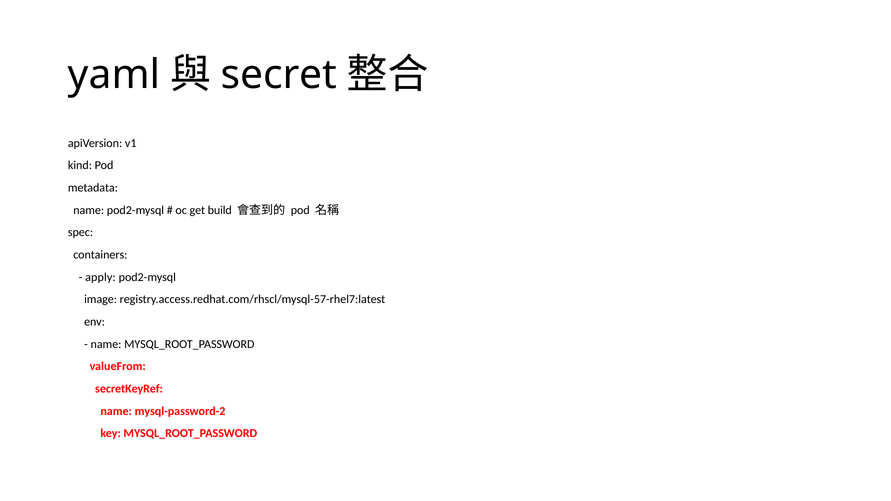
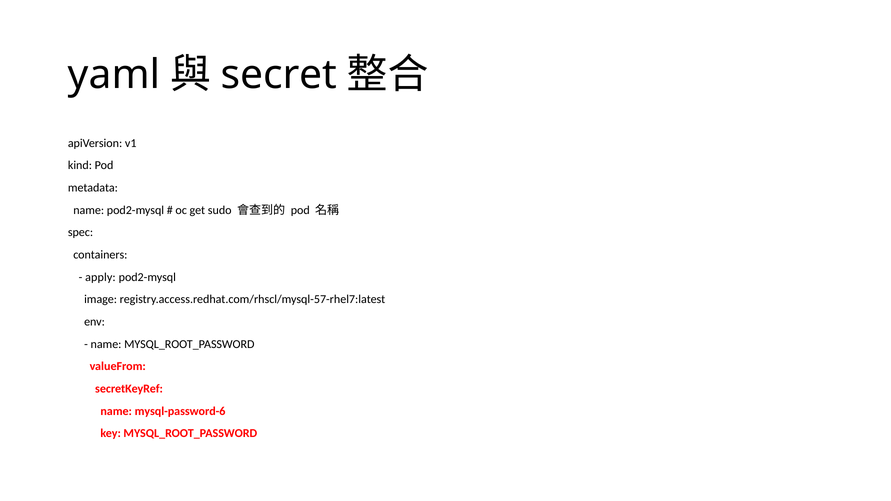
build: build -> sudo
mysql-password-2: mysql-password-2 -> mysql-password-6
